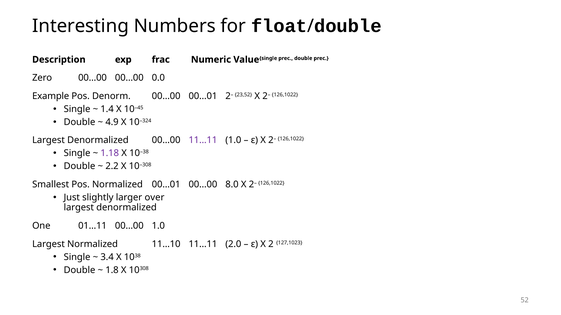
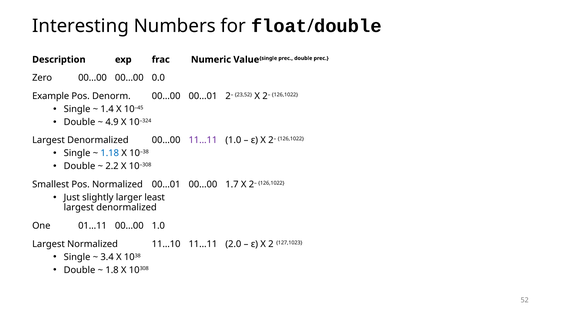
1.18 colour: purple -> blue
8.0: 8.0 -> 1.7
over: over -> least
